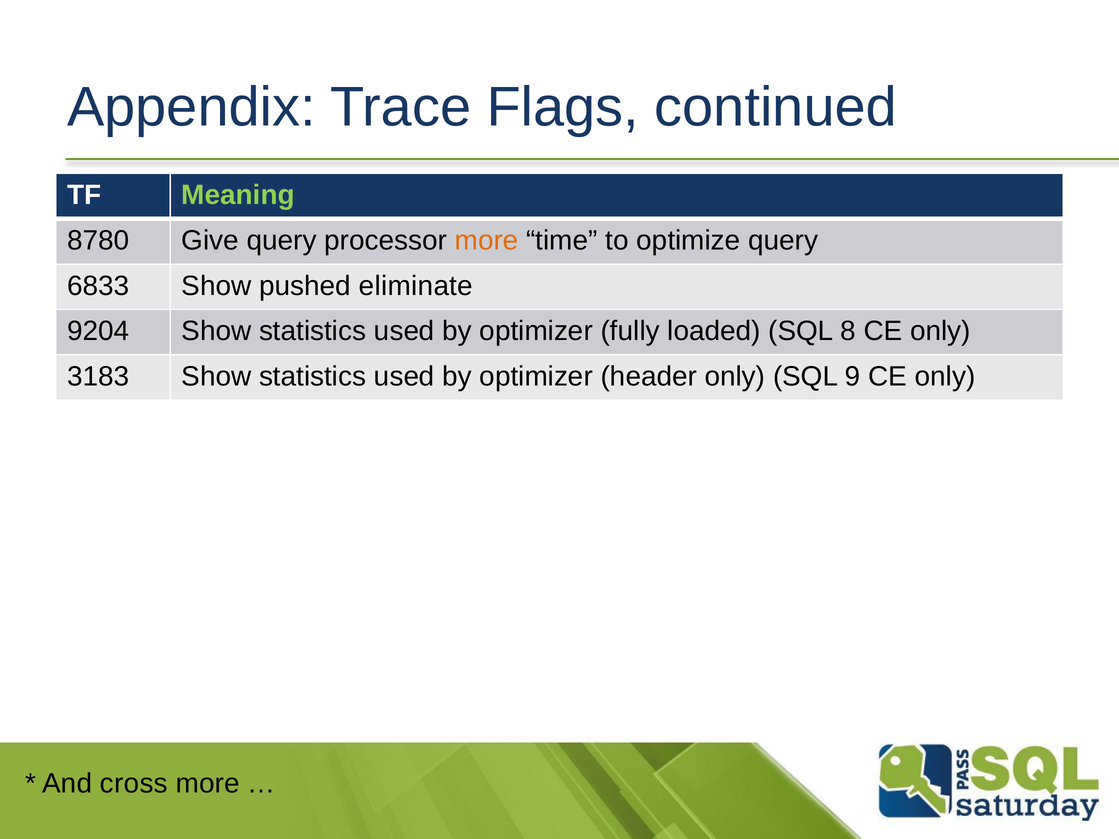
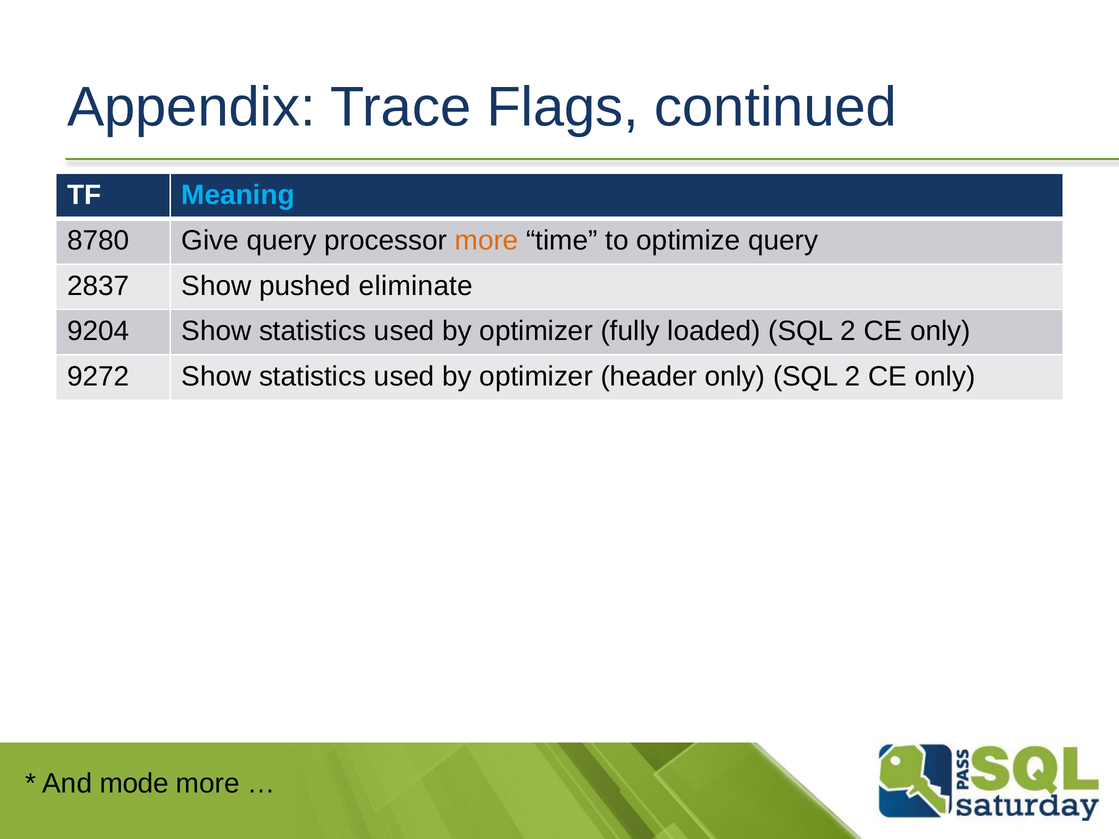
Meaning colour: light green -> light blue
6833: 6833 -> 2837
loaded SQL 8: 8 -> 2
3183: 3183 -> 9272
only SQL 9: 9 -> 2
cross: cross -> mode
